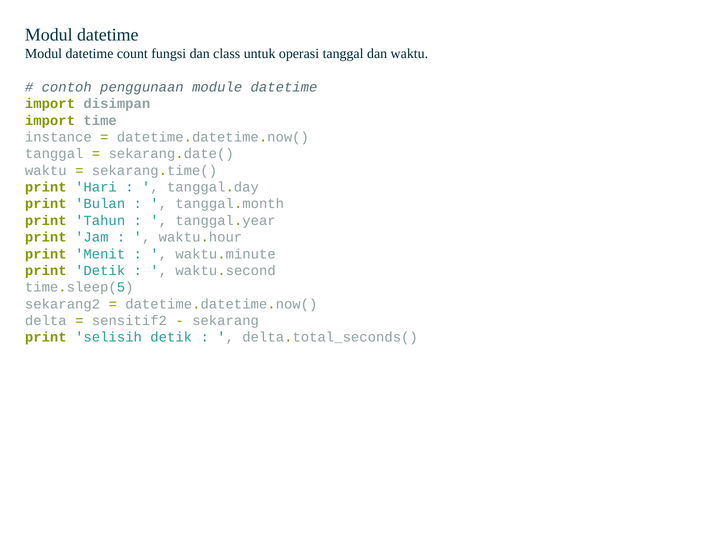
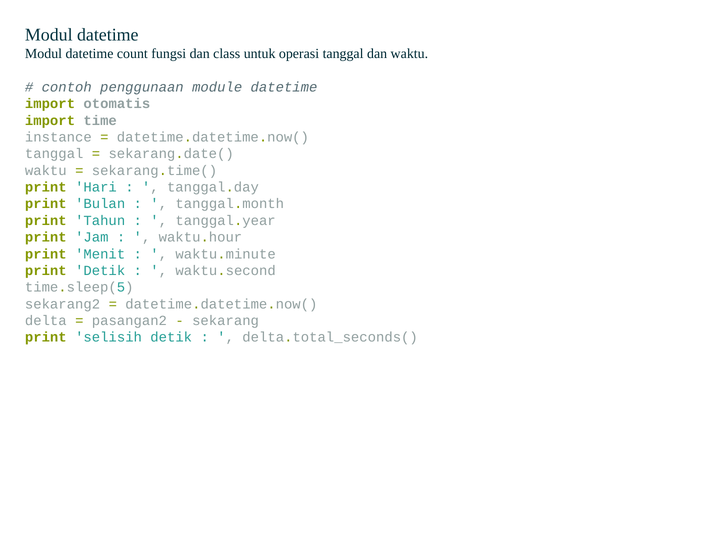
disimpan: disimpan -> otomatis
sensitif2: sensitif2 -> pasangan2
